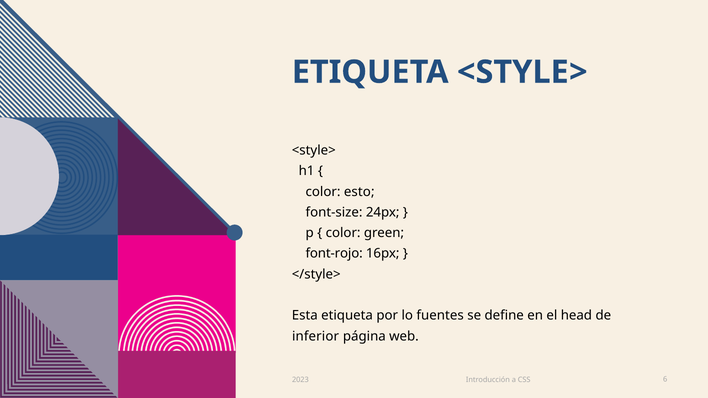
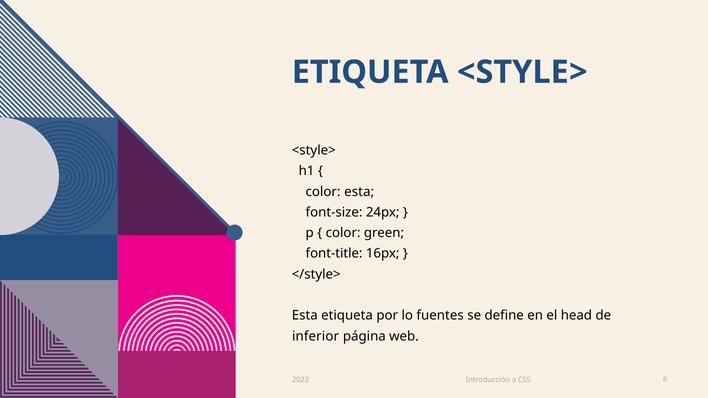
color esto: esto -> esta
font-rojo: font-rojo -> font-title
